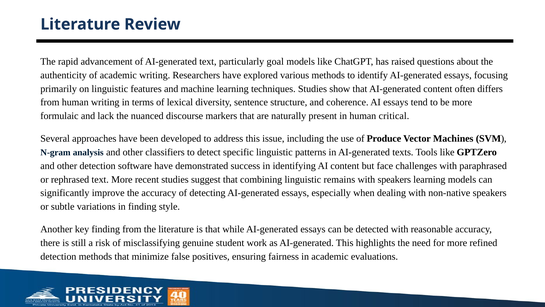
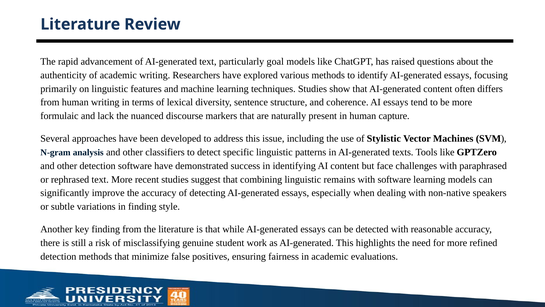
critical: critical -> capture
Produce: Produce -> Stylistic
with speakers: speakers -> software
